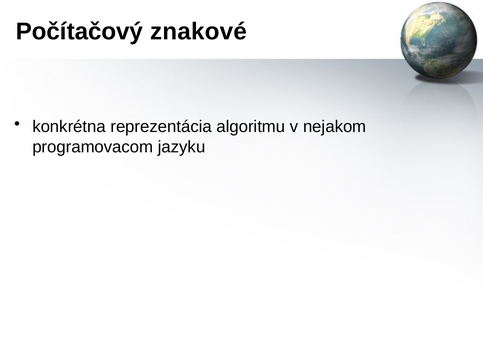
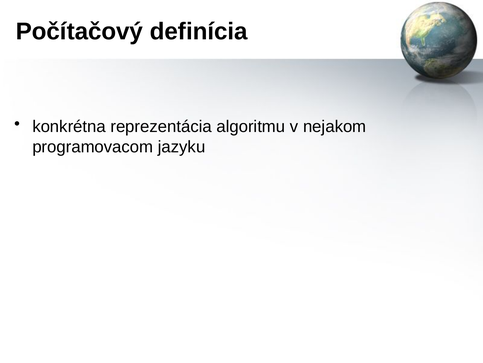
znakové: znakové -> definícia
